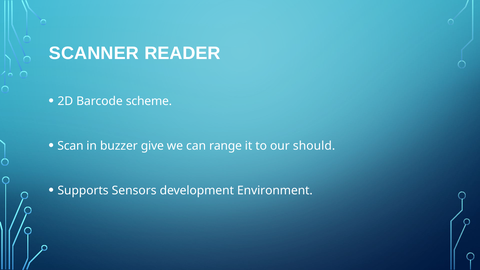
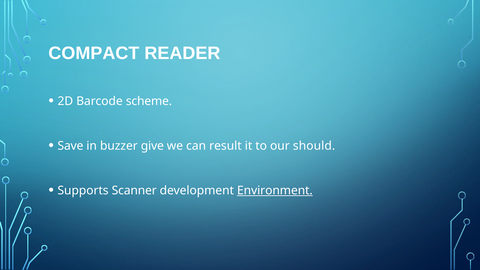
SCANNER: SCANNER -> COMPACT
Scan: Scan -> Save
range: range -> result
Sensors: Sensors -> Scanner
Environment underline: none -> present
